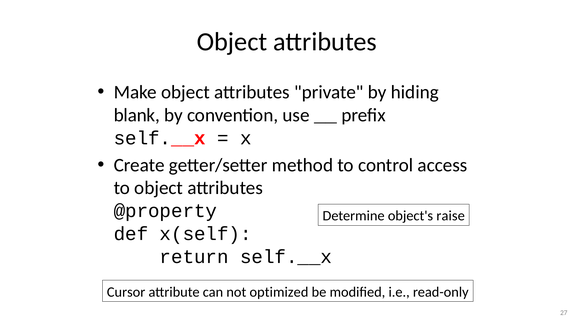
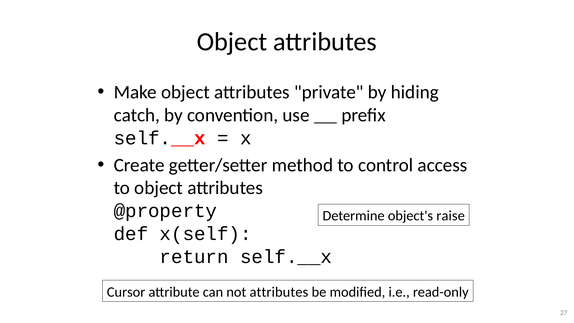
blank: blank -> catch
not optimized: optimized -> attributes
